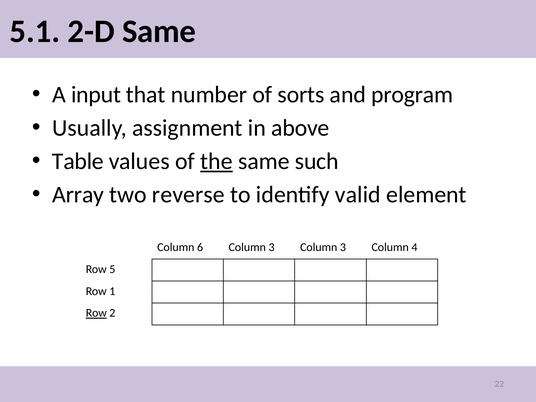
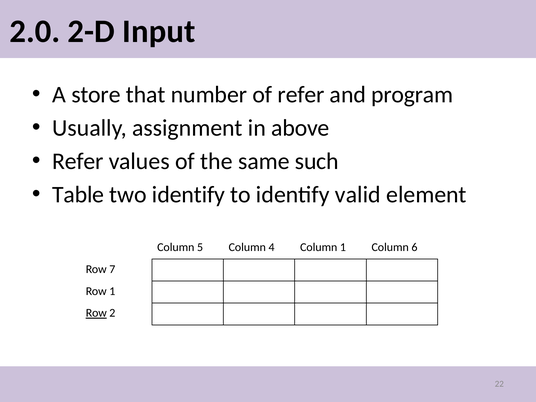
5.1: 5.1 -> 2.0
2-D Same: Same -> Input
input: input -> store
of sorts: sorts -> refer
Table at (78, 161): Table -> Refer
the underline: present -> none
Array: Array -> Table
two reverse: reverse -> identify
6: 6 -> 5
3 at (272, 247): 3 -> 4
3 at (343, 247): 3 -> 1
4: 4 -> 6
5: 5 -> 7
